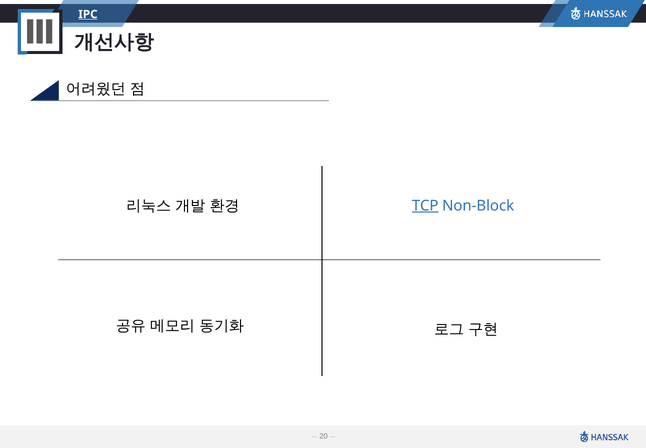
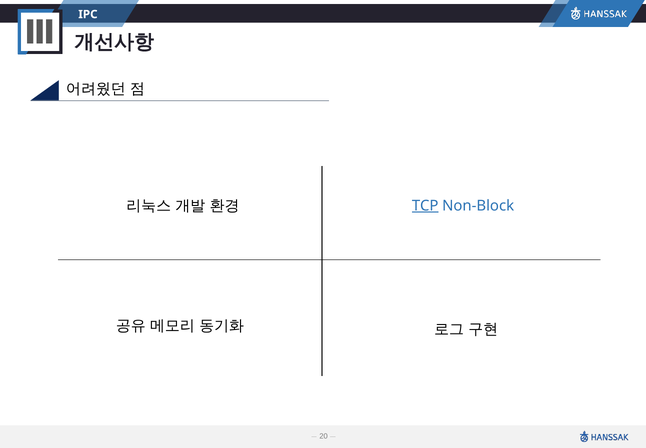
IPC underline: present -> none
